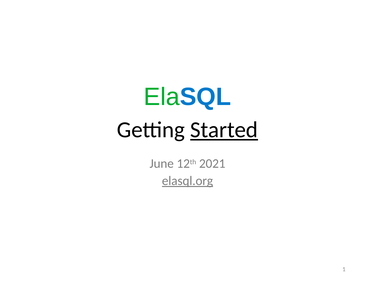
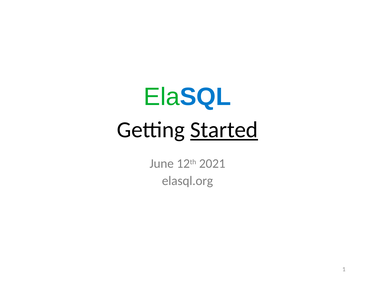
elasql.org underline: present -> none
